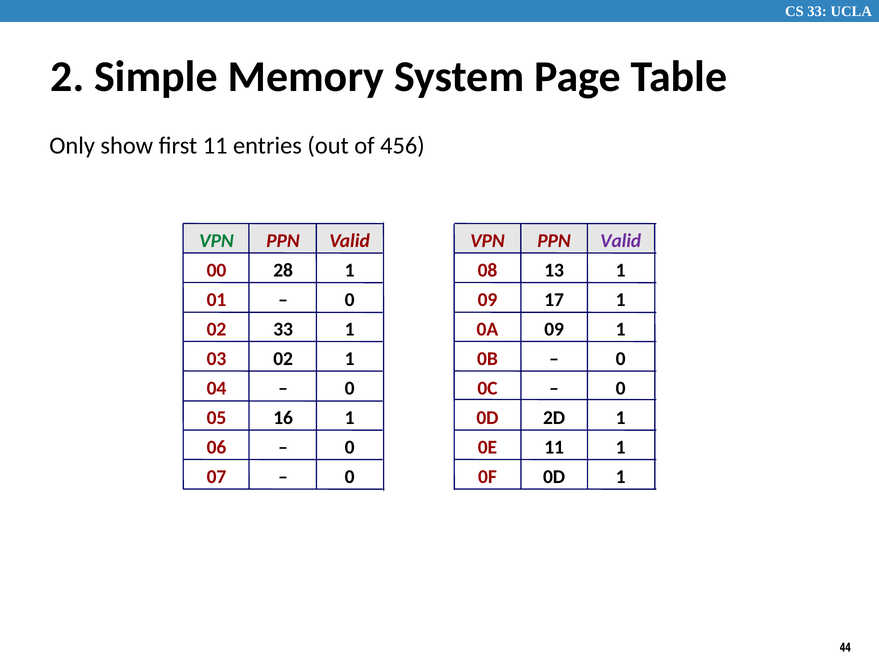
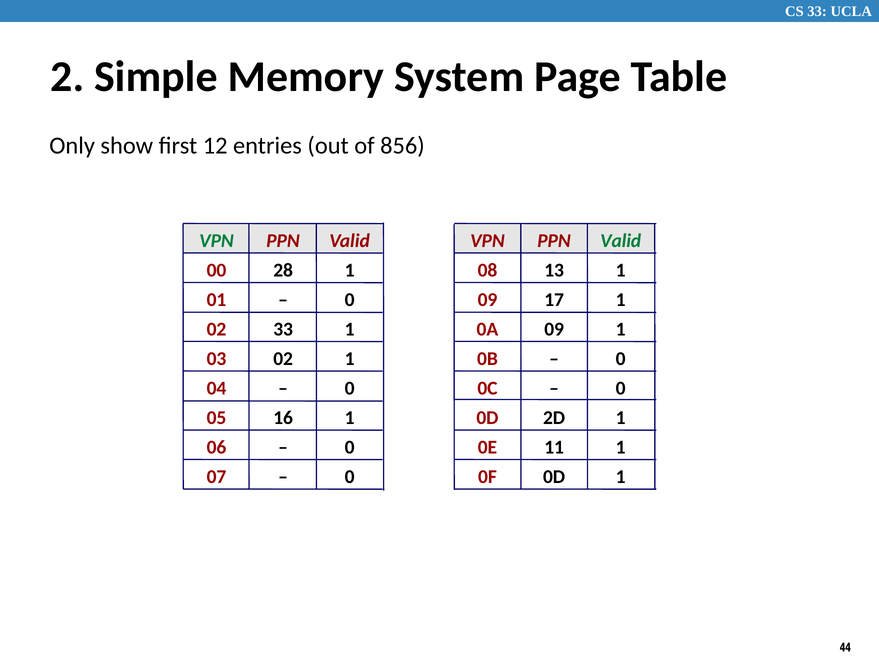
first 11: 11 -> 12
456: 456 -> 856
Valid at (621, 241) colour: purple -> green
